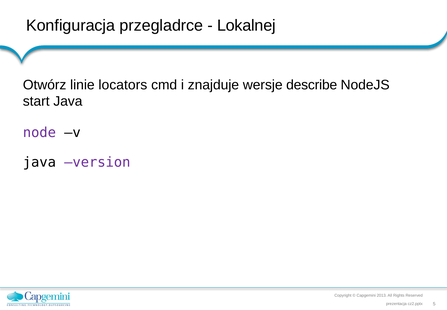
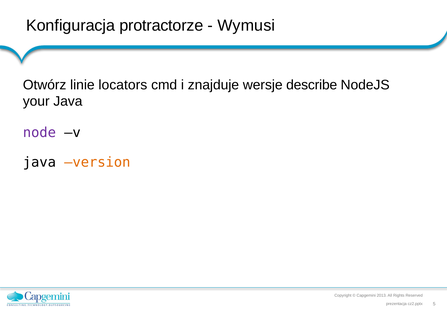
przegladrce: przegladrce -> protractorze
Lokalnej: Lokalnej -> Wymusi
start: start -> your
version colour: purple -> orange
